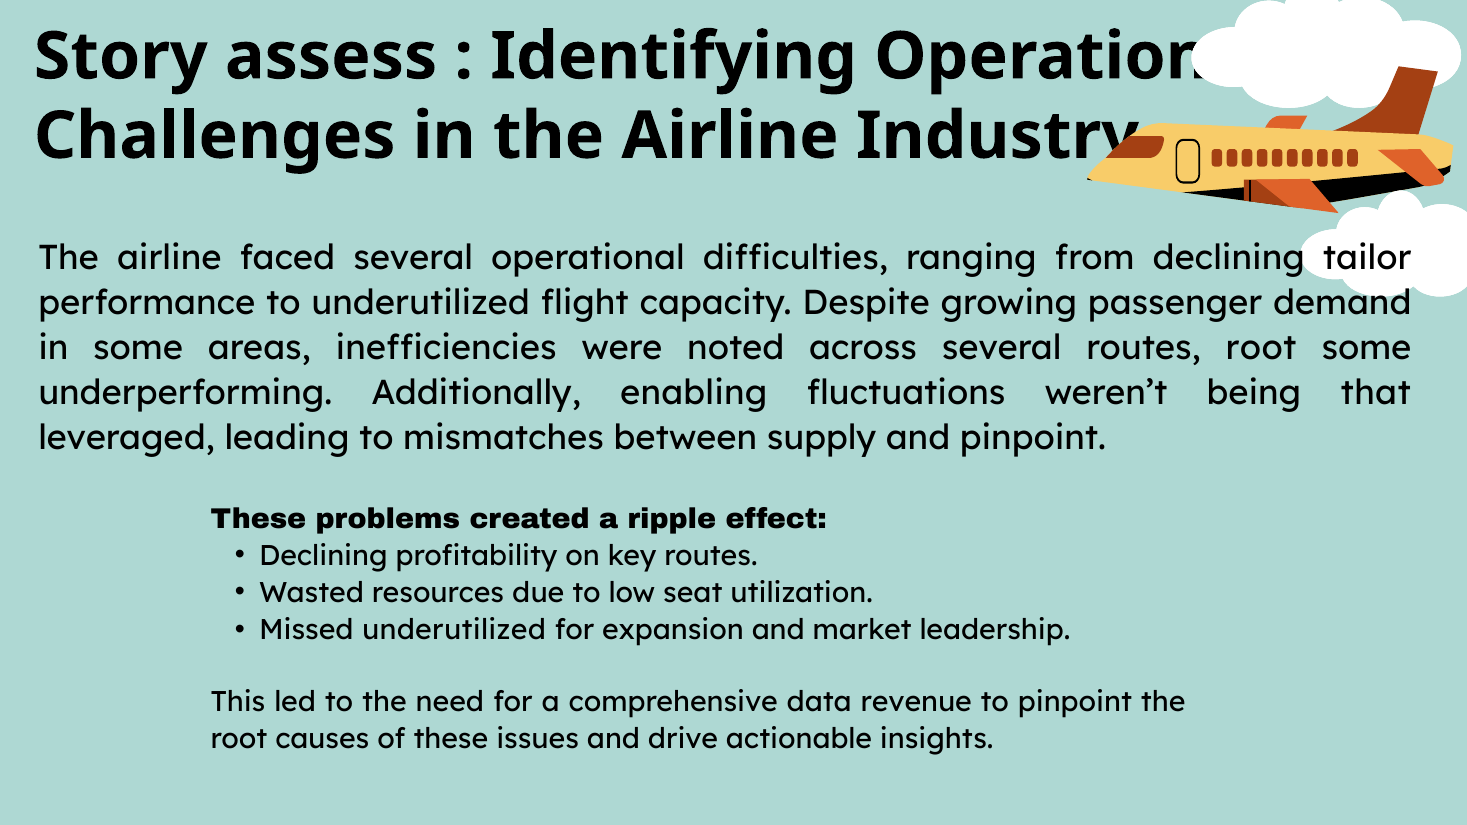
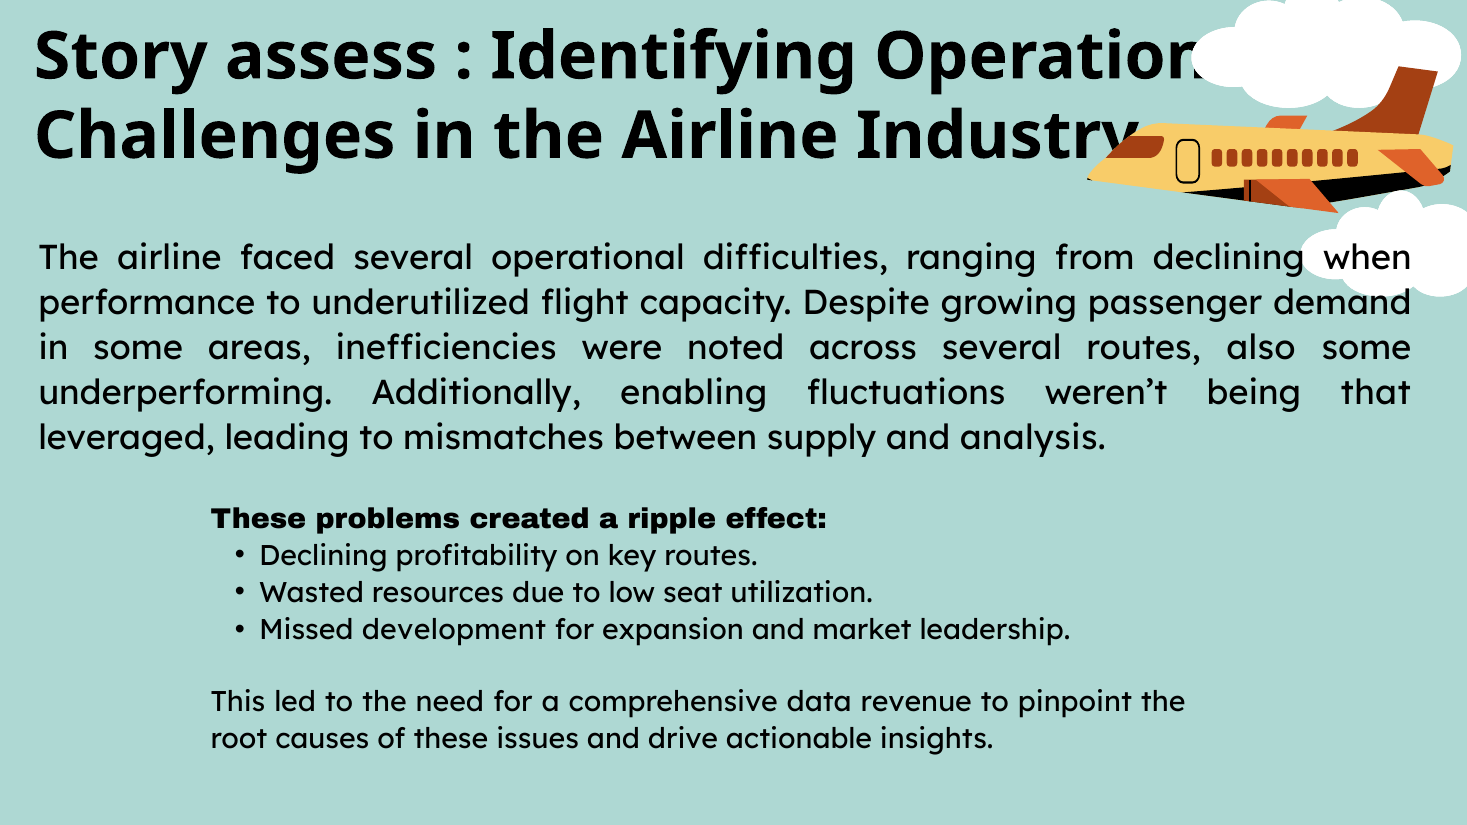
tailor: tailor -> when
routes root: root -> also
and pinpoint: pinpoint -> analysis
Missed underutilized: underutilized -> development
